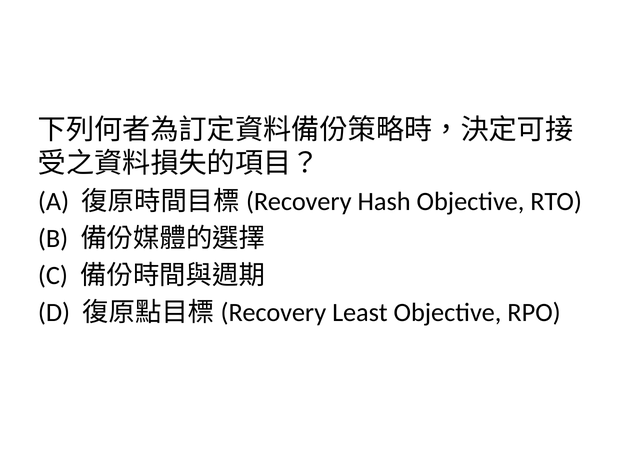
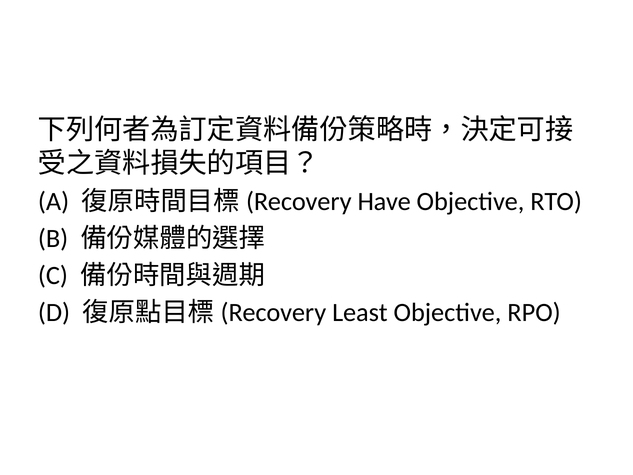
Hash: Hash -> Have
